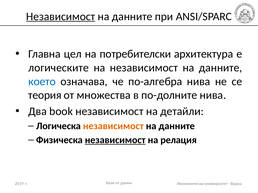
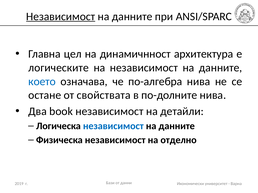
потребителски: потребителски -> динамичнност
теория: теория -> остане
множества: множества -> свойствата
независимост at (113, 126) colour: orange -> blue
независимост at (115, 140) underline: present -> none
релация: релация -> отделно
